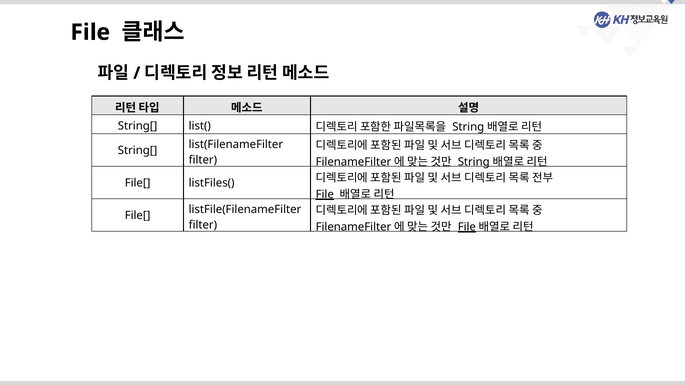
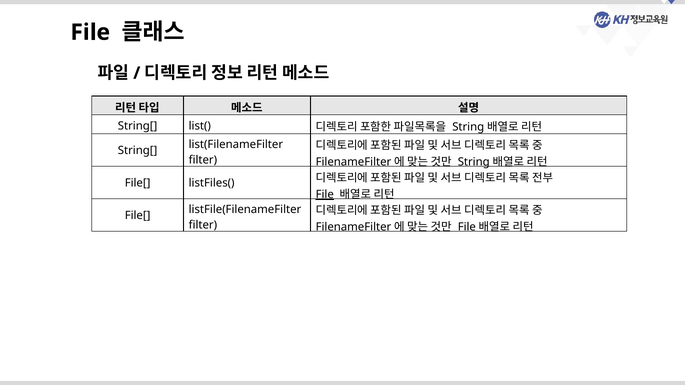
File at (467, 227) underline: present -> none
